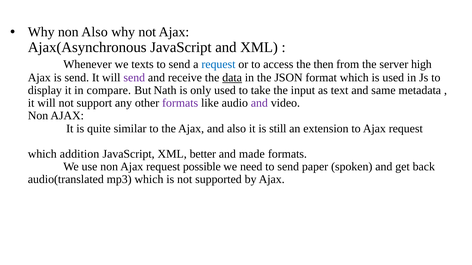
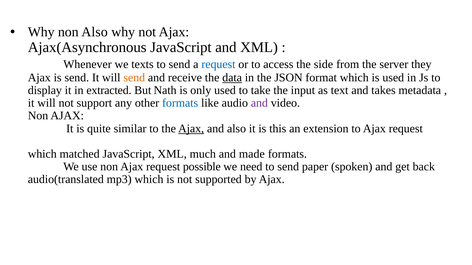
then: then -> side
high: high -> they
send at (134, 78) colour: purple -> orange
compare: compare -> extracted
same: same -> takes
formats at (180, 103) colour: purple -> blue
Ajax at (191, 129) underline: none -> present
still: still -> this
addition: addition -> matched
better: better -> much
